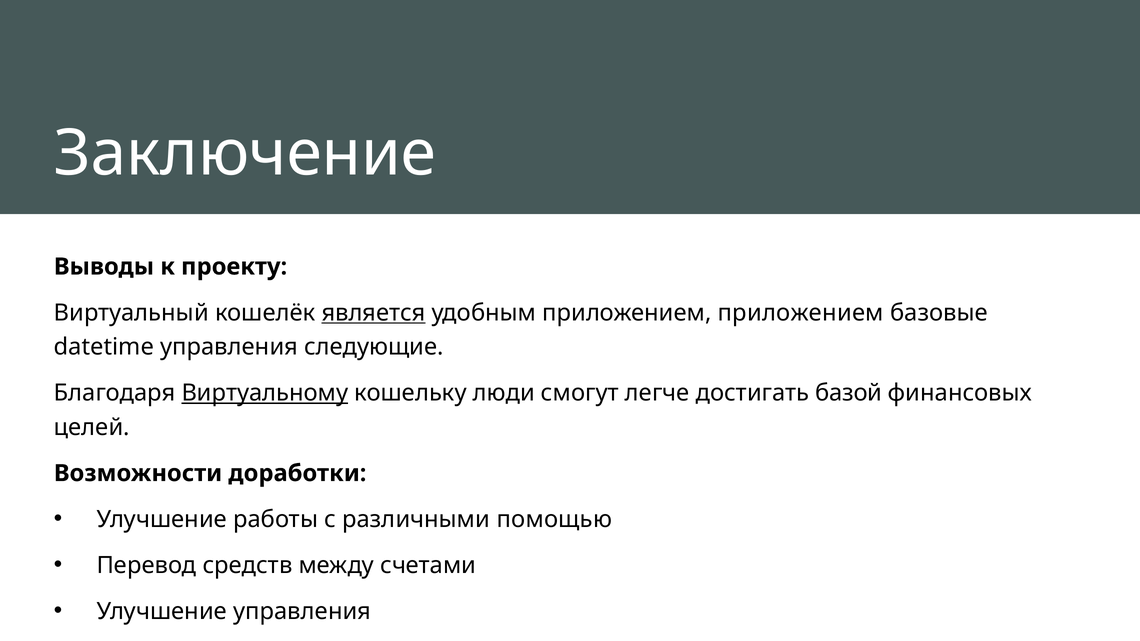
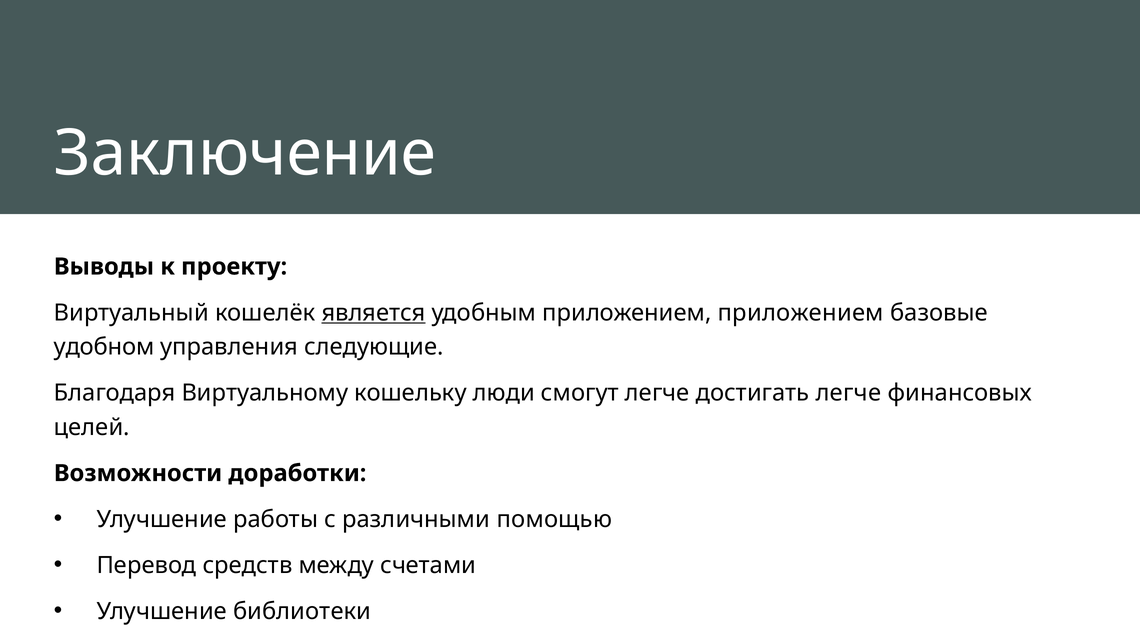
datetime: datetime -> удобном
Виртуальному underline: present -> none
достигать базой: базой -> легче
Улучшение управления: управления -> библиотеки
